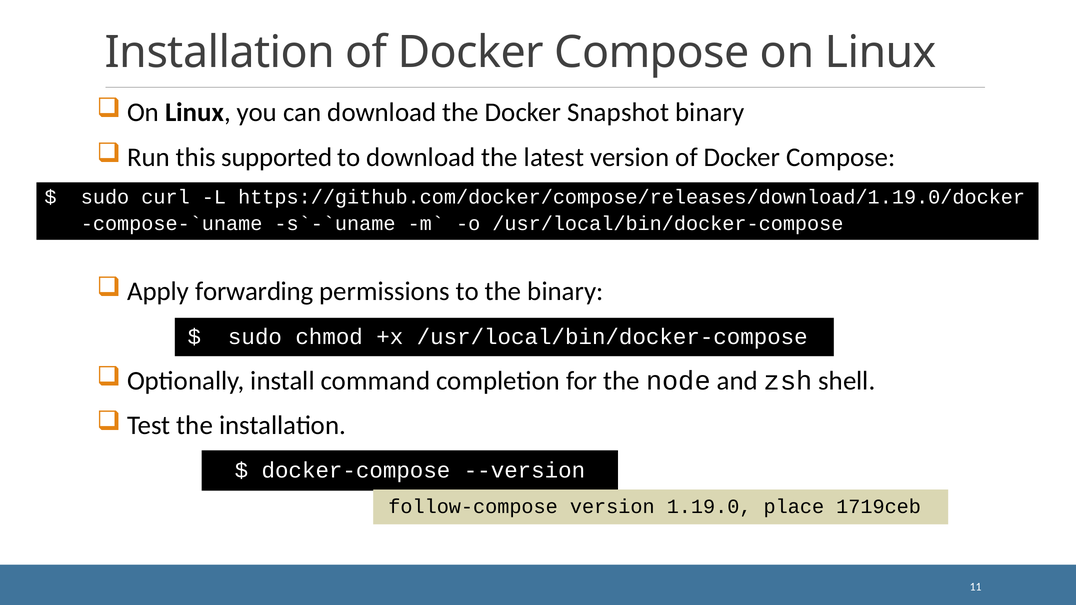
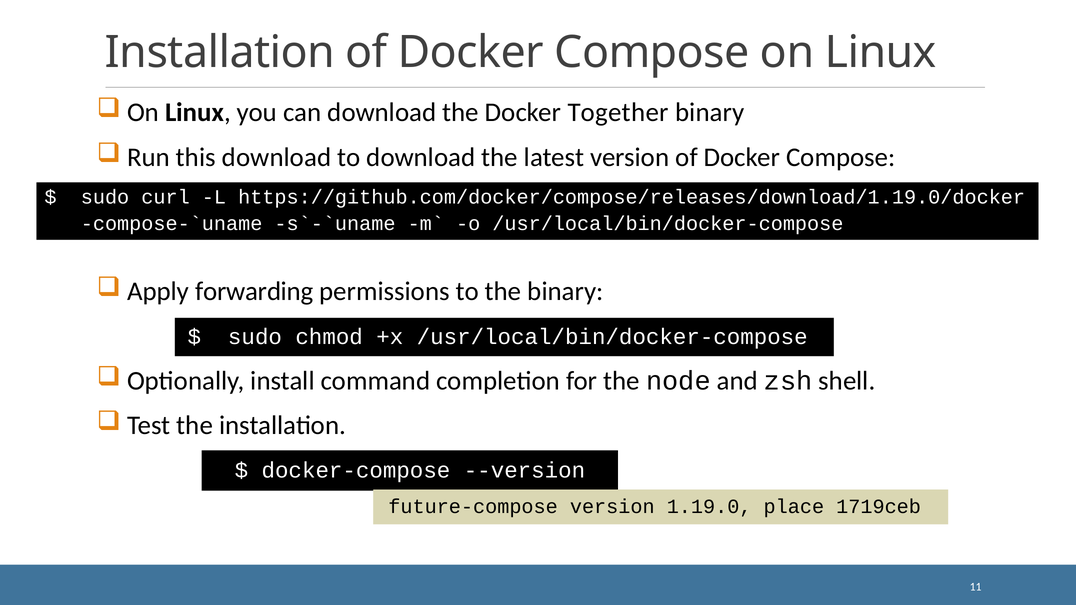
Snapshot: Snapshot -> Together
this supported: supported -> download
follow-compose: follow-compose -> future-compose
